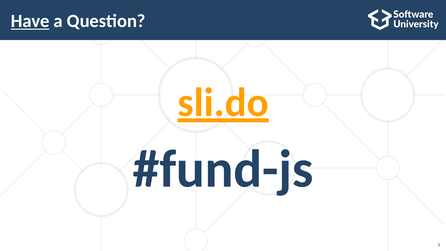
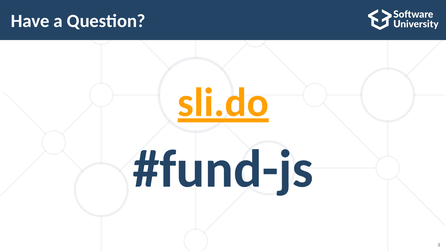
Have underline: present -> none
